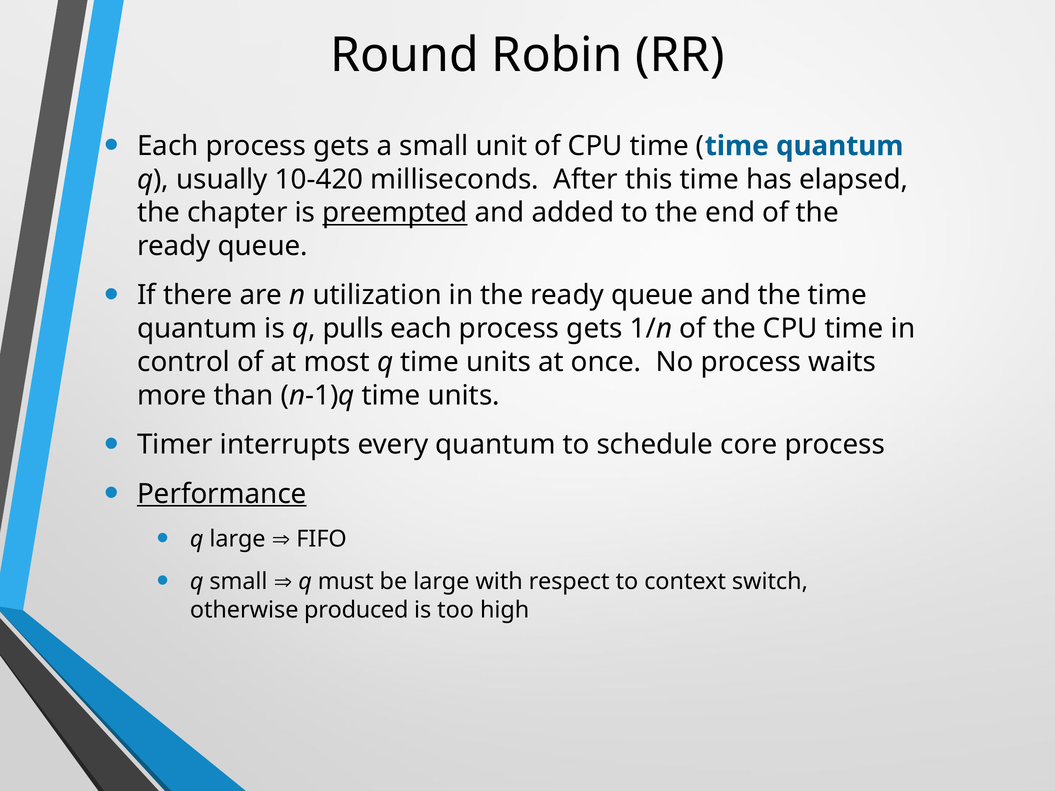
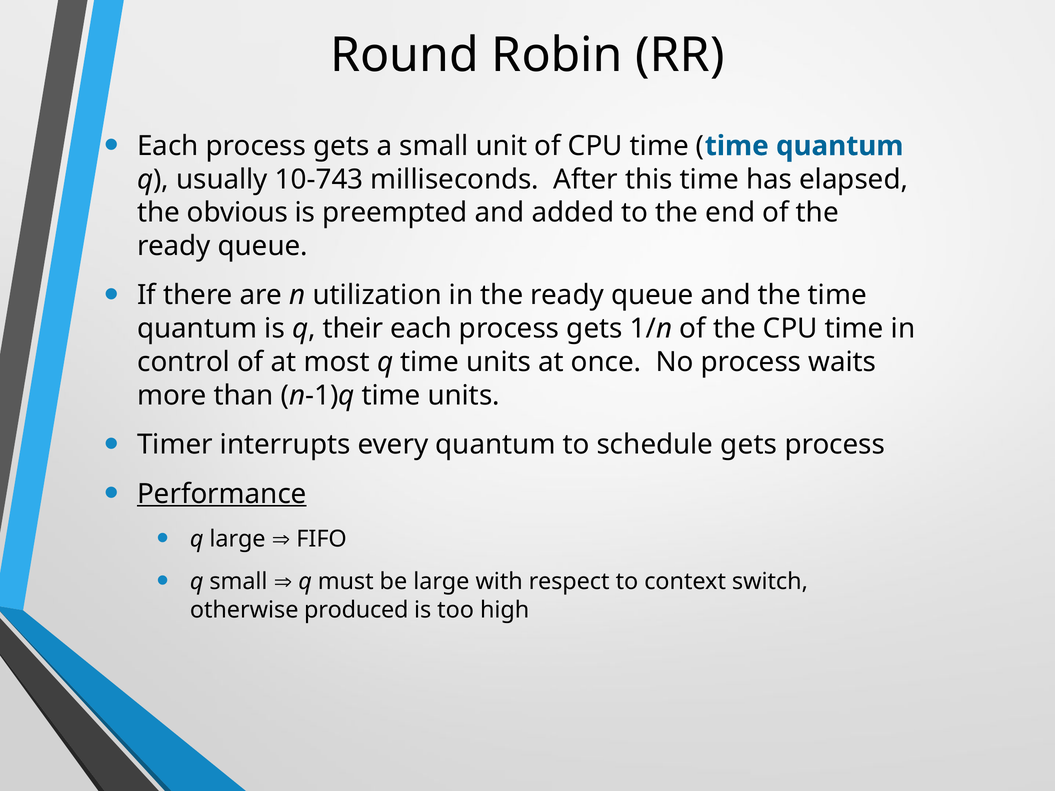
10-420: 10-420 -> 10-743
chapter: chapter -> obvious
preempted underline: present -> none
pulls: pulls -> their
schedule core: core -> gets
